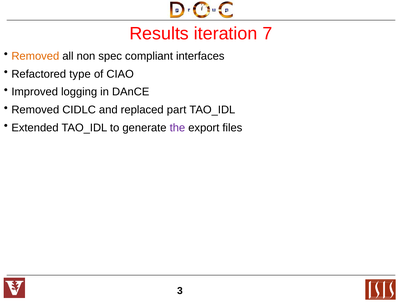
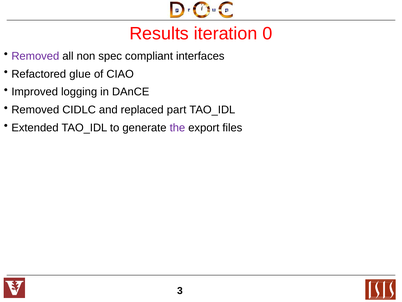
7: 7 -> 0
Removed at (35, 56) colour: orange -> purple
type: type -> glue
